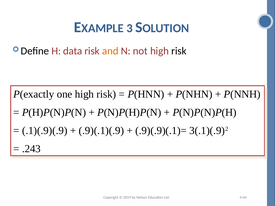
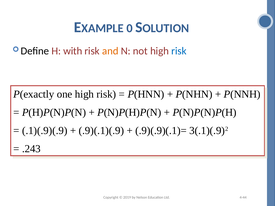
3: 3 -> 0
data: data -> with
risk at (179, 51) colour: black -> blue
